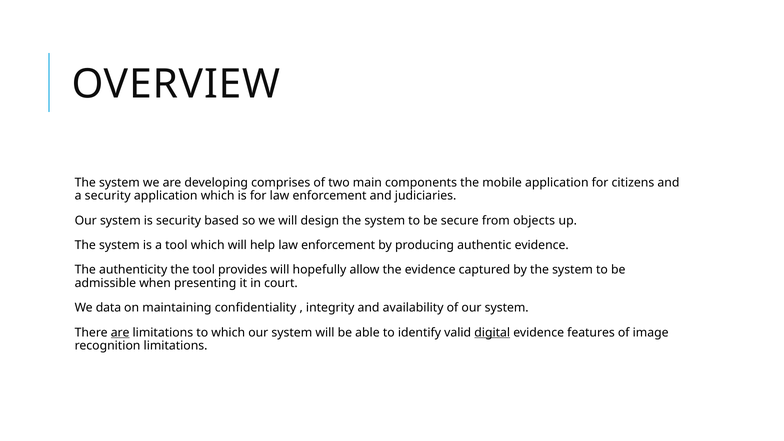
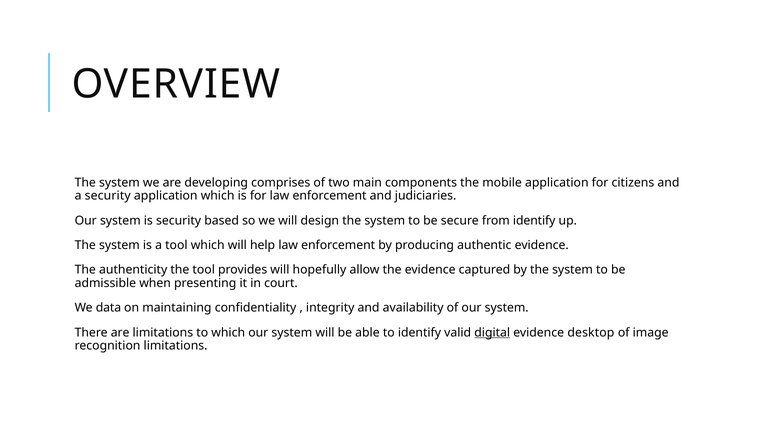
from objects: objects -> identify
are at (120, 332) underline: present -> none
features: features -> desktop
